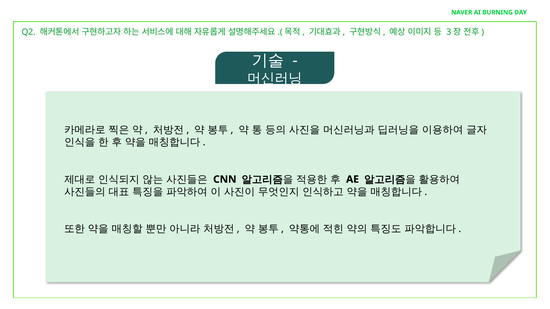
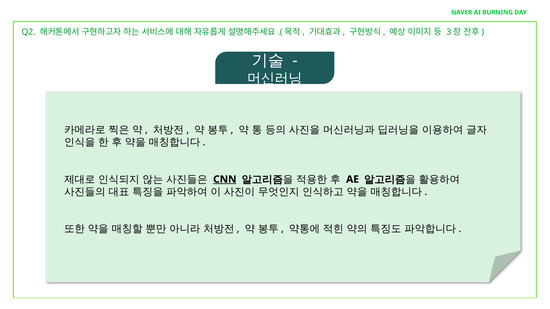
CNN underline: none -> present
